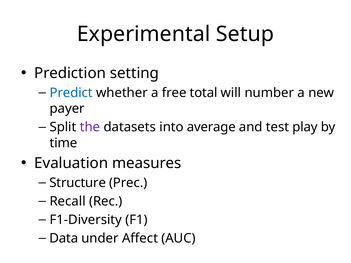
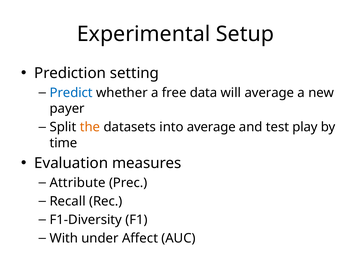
total: total -> data
will number: number -> average
the colour: purple -> orange
Structure: Structure -> Attribute
Data: Data -> With
